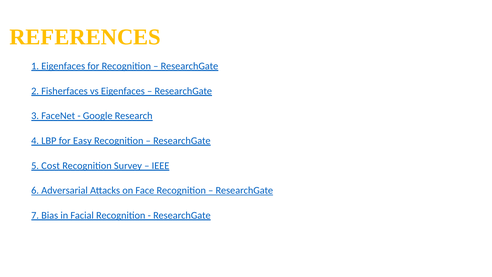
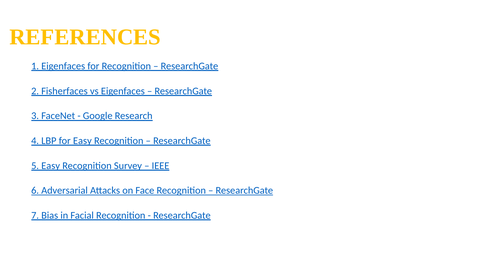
5 Cost: Cost -> Easy
